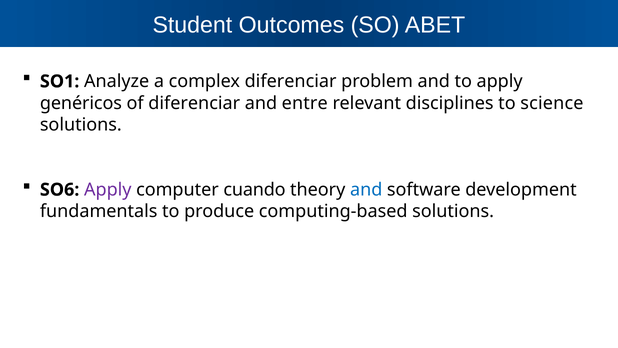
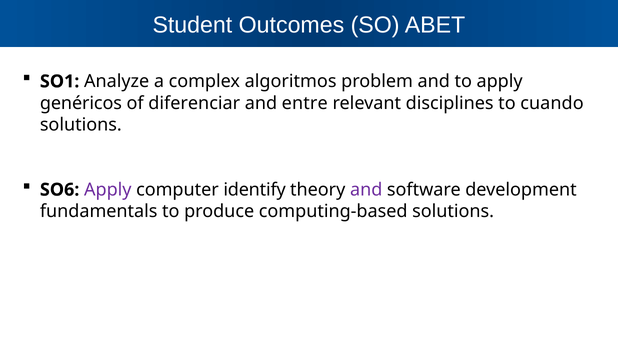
complex diferenciar: diferenciar -> algoritmos
science: science -> cuando
cuando: cuando -> identify
and at (366, 190) colour: blue -> purple
